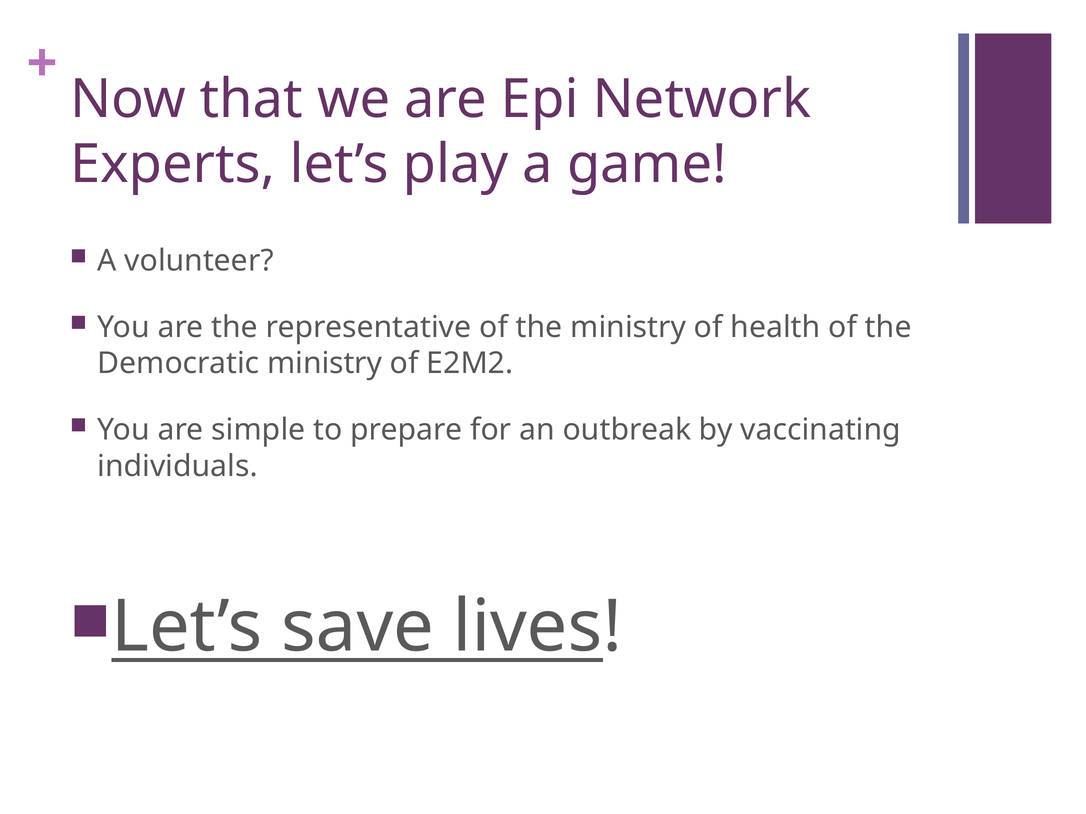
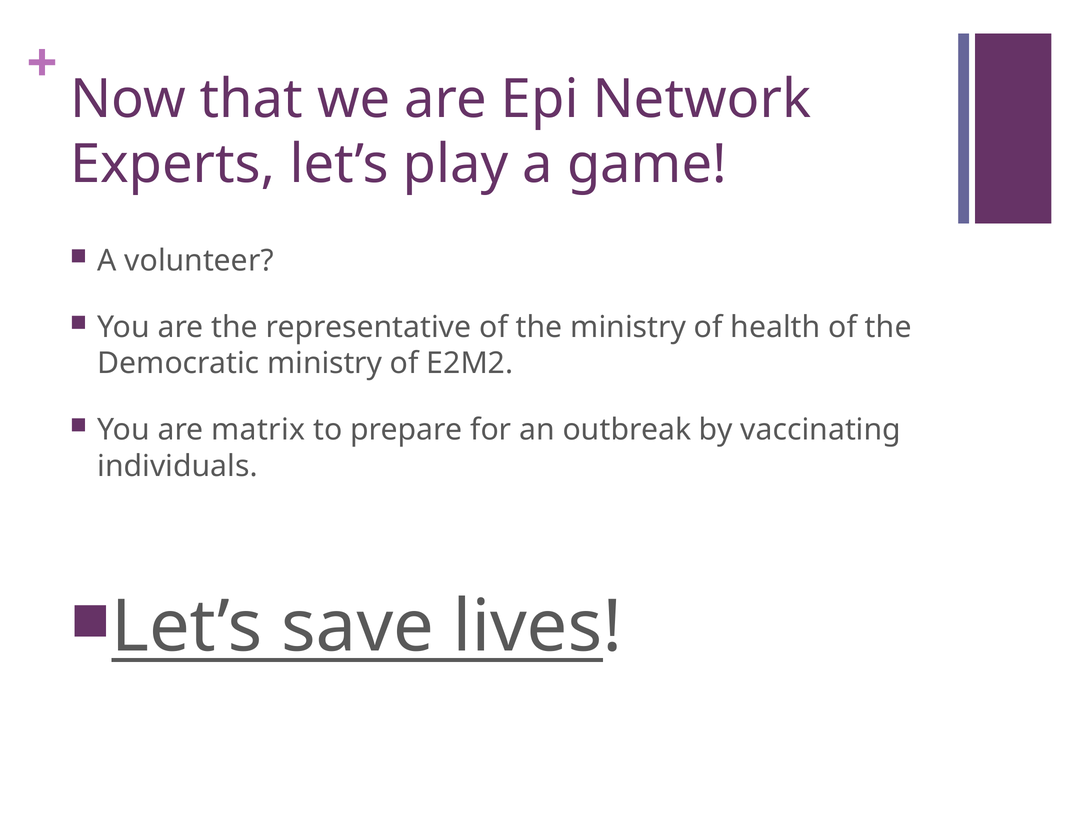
simple: simple -> matrix
